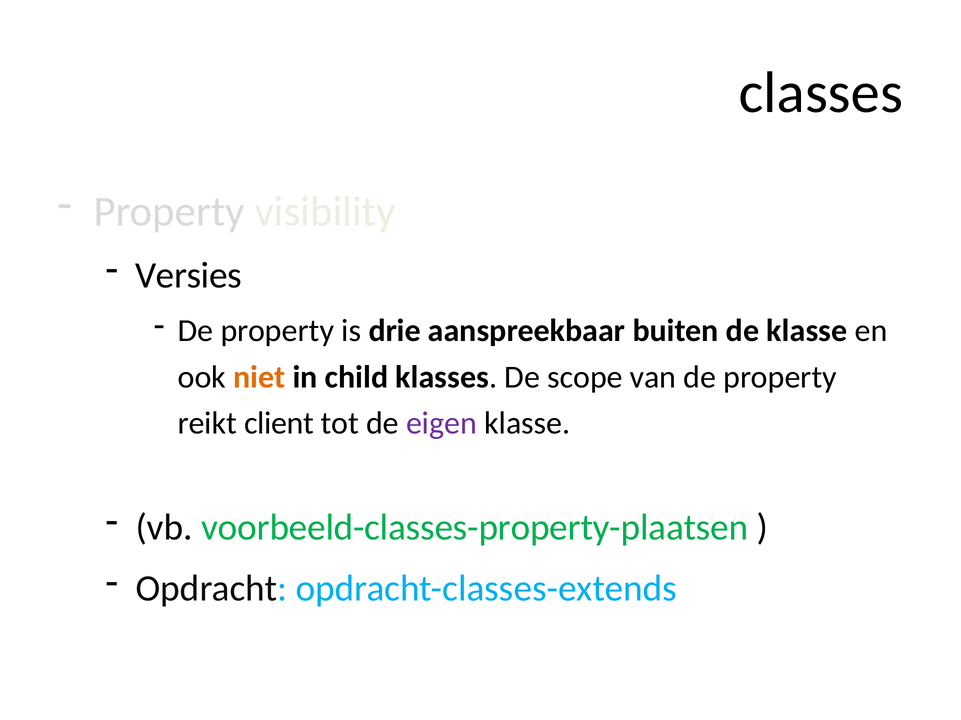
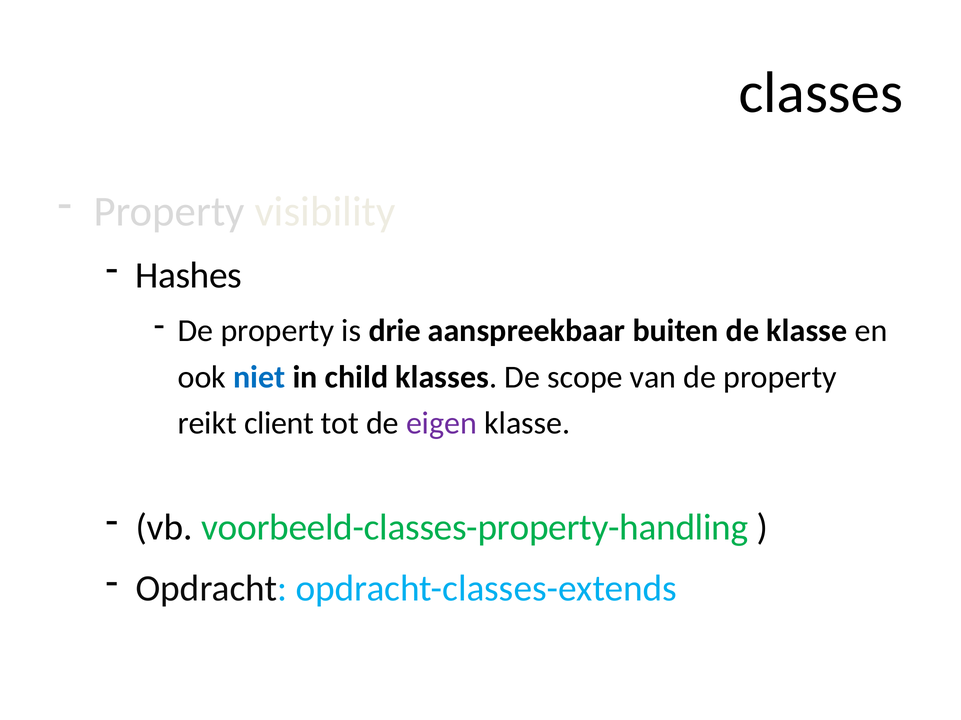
Versies: Versies -> Hashes
niet colour: orange -> blue
voorbeeld-classes-property-plaatsen: voorbeeld-classes-property-plaatsen -> voorbeeld-classes-property-handling
